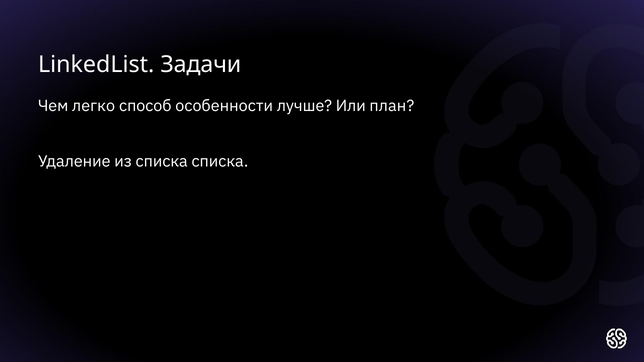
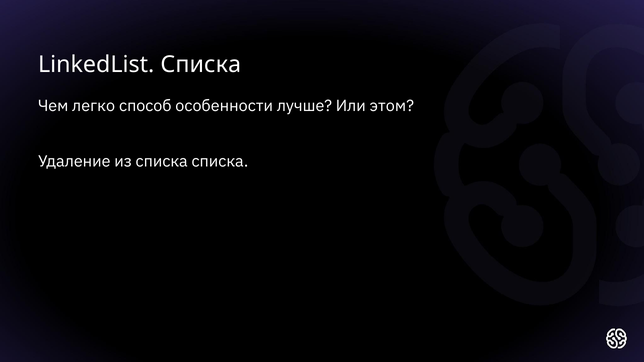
LinkedList Задачи: Задачи -> Списка
план: план -> этом
